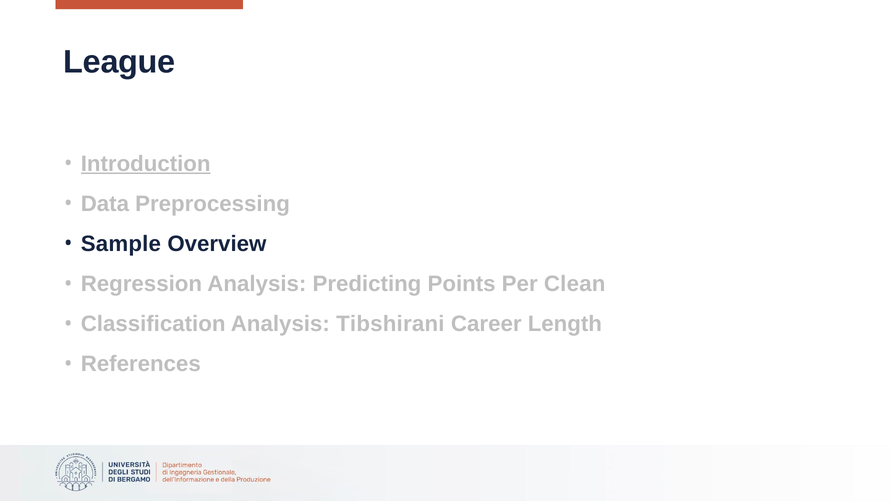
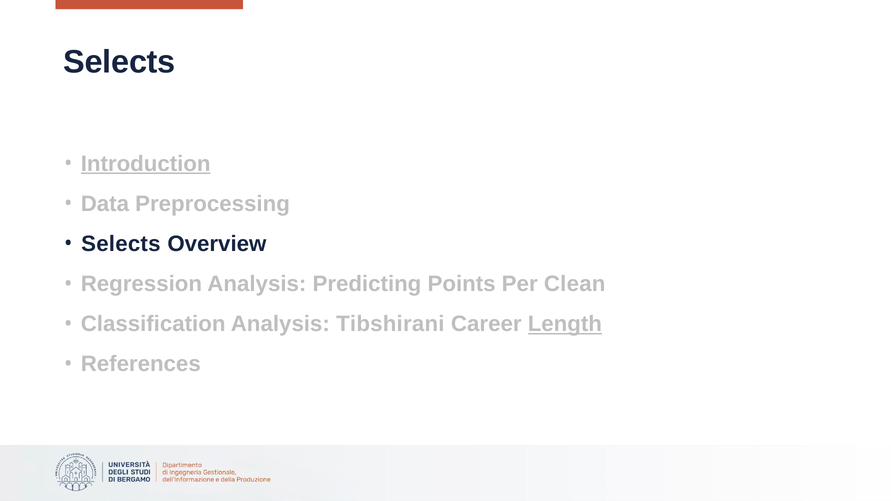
League at (119, 62): League -> Selects
Sample at (121, 244): Sample -> Selects
Length underline: none -> present
